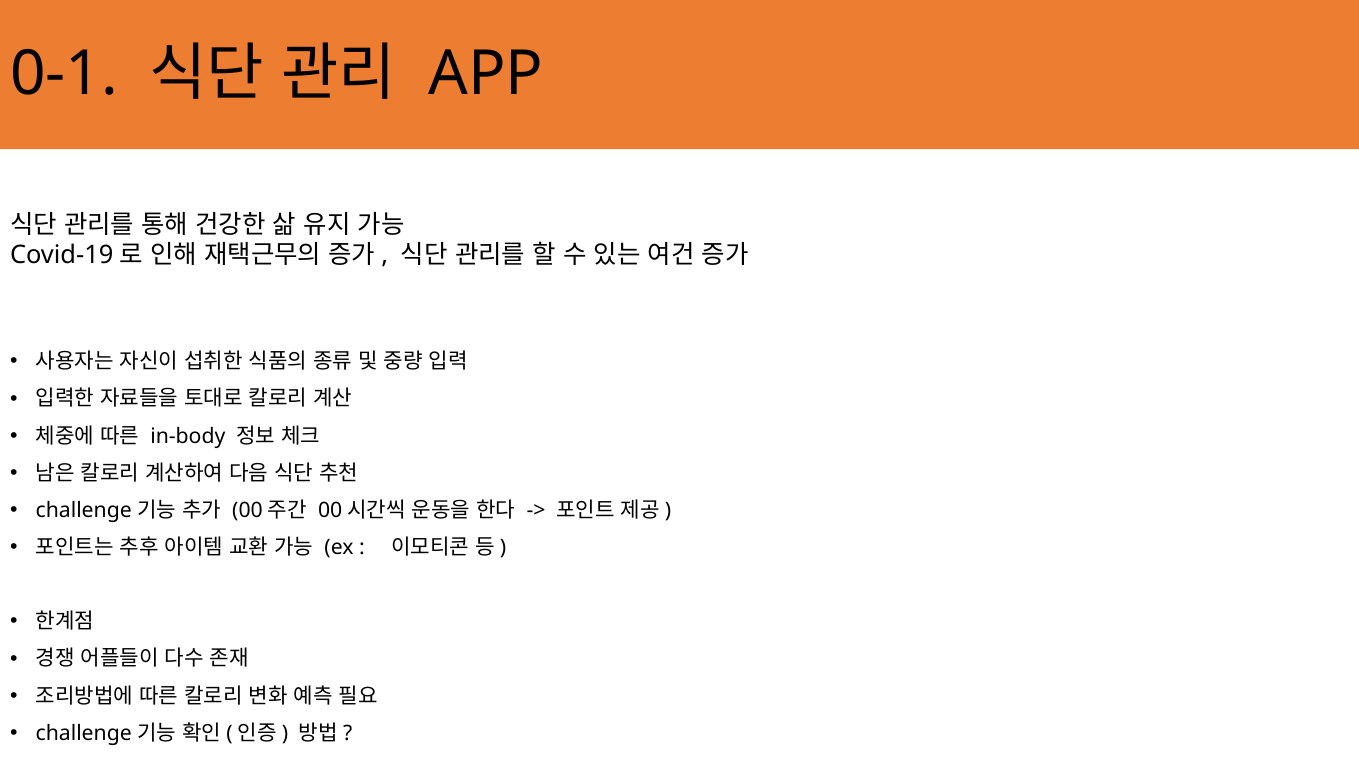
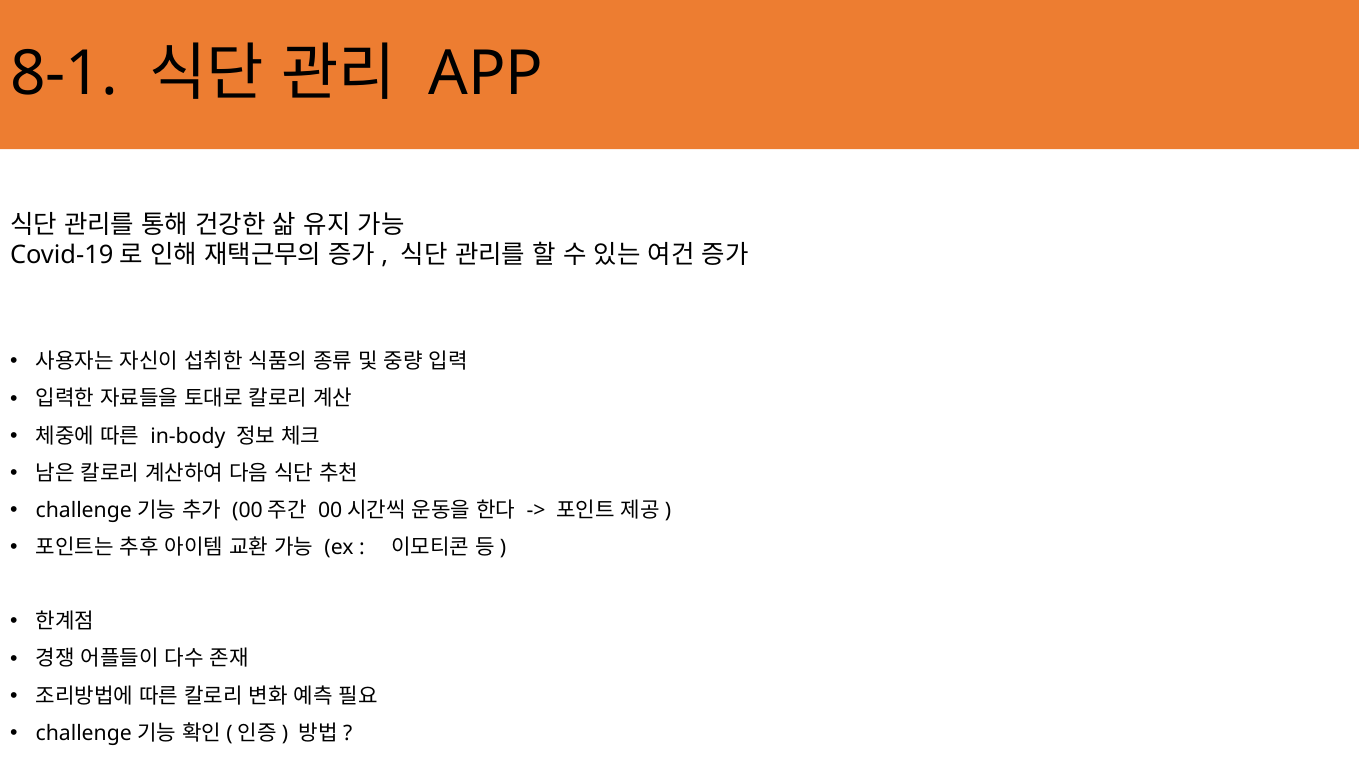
0-1: 0-1 -> 8-1
